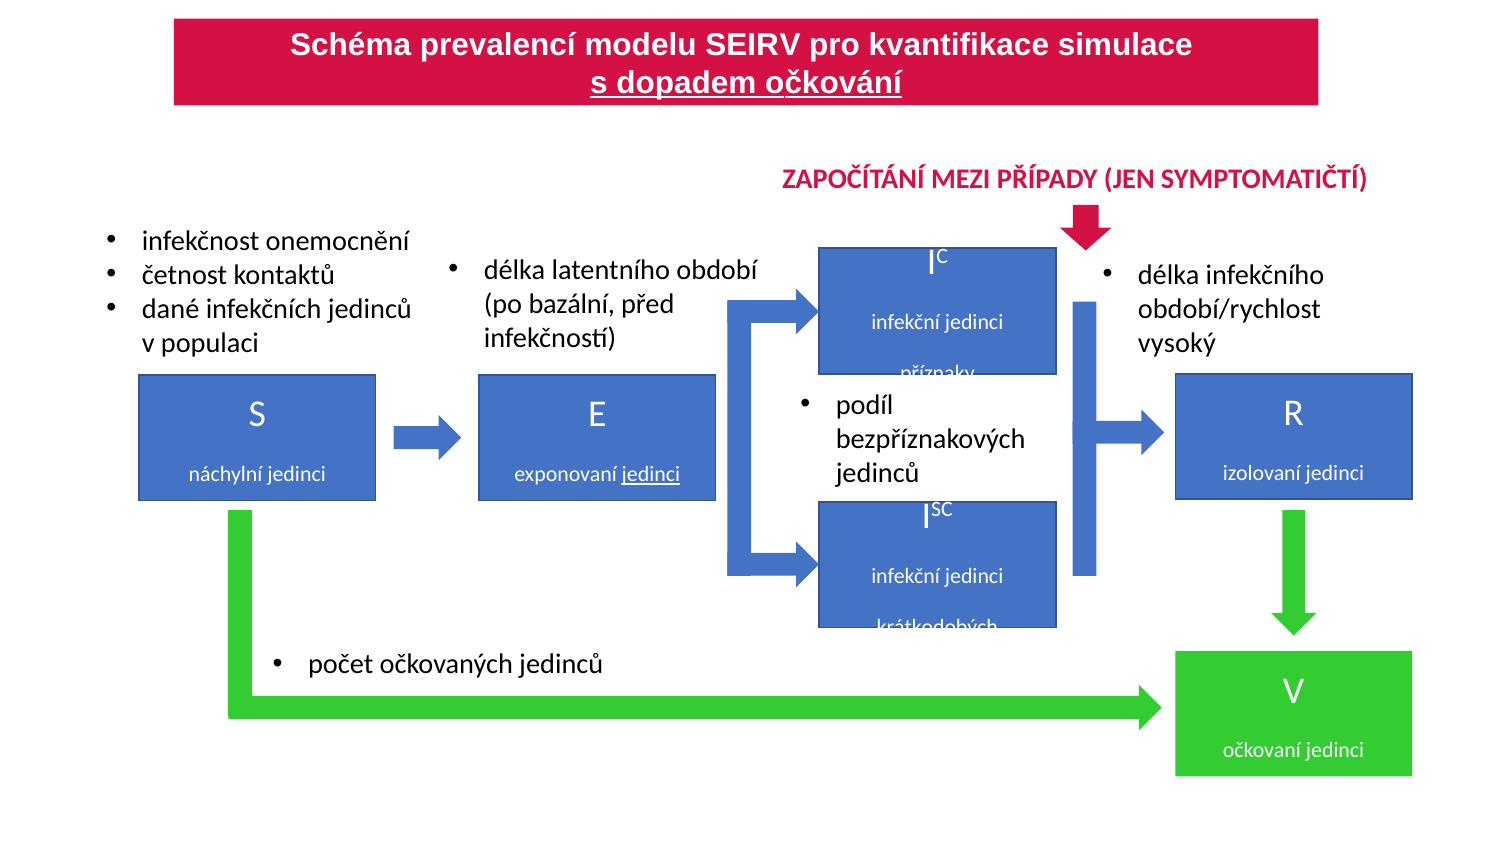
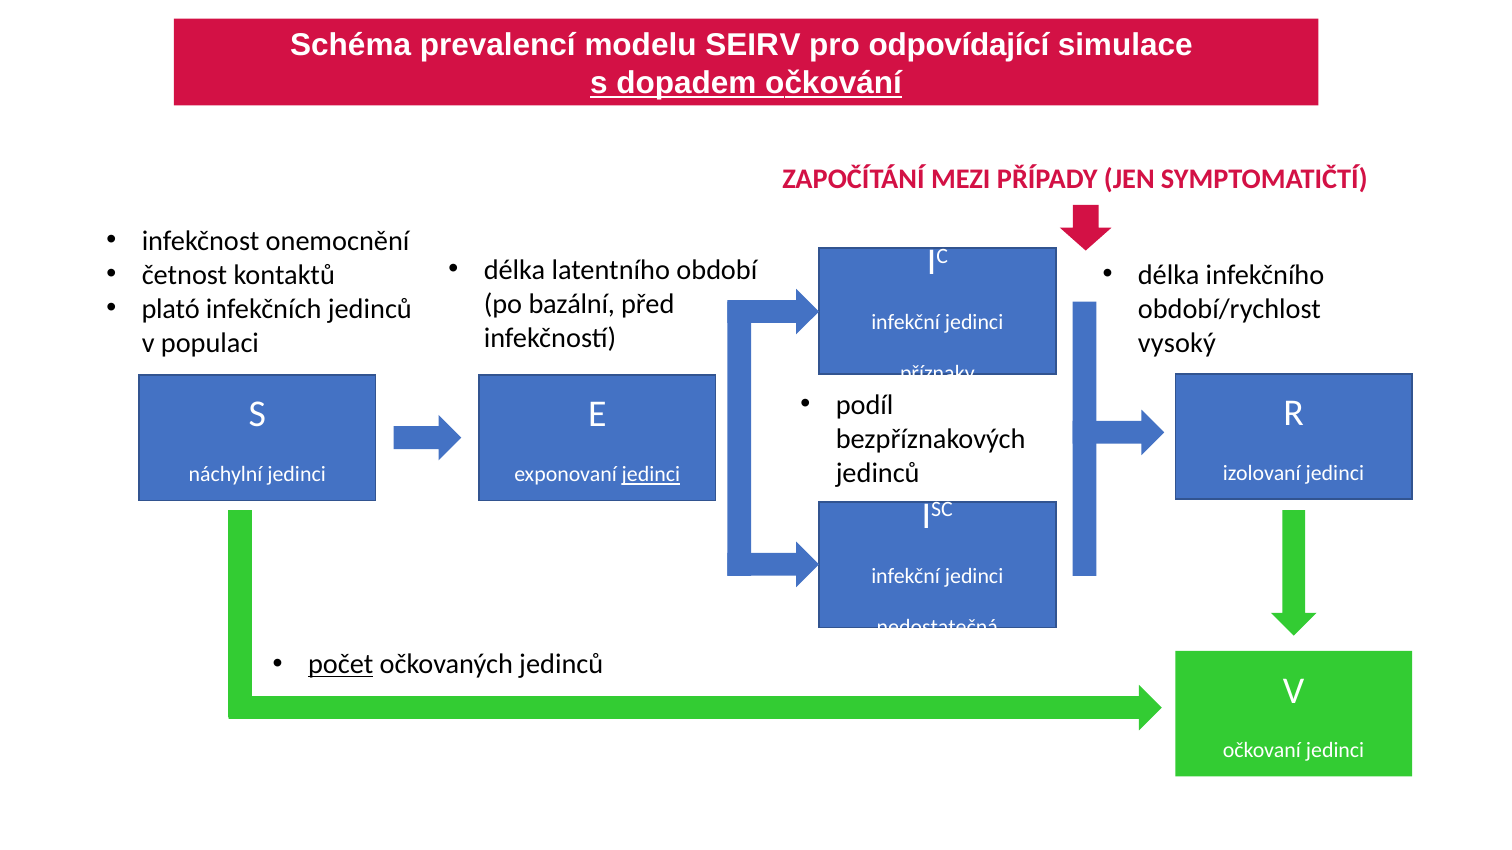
kvantifikace: kvantifikace -> odpovídající
dané: dané -> plató
krátkodobých: krátkodobých -> nedostatečná
počet underline: none -> present
